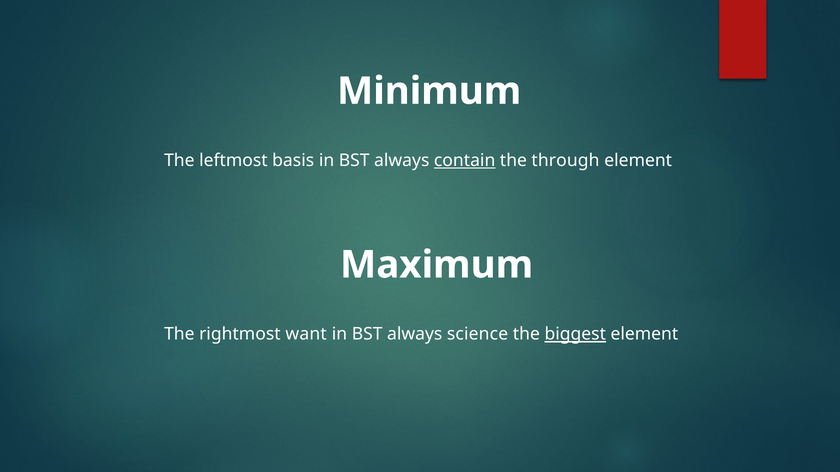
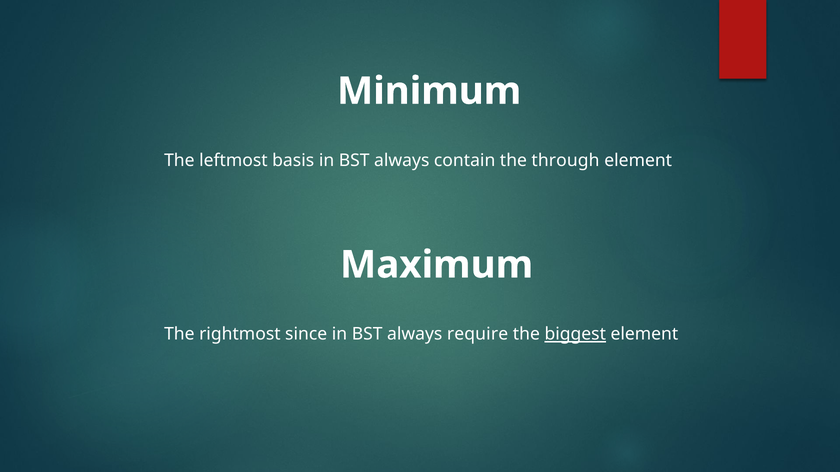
contain underline: present -> none
want: want -> since
science: science -> require
